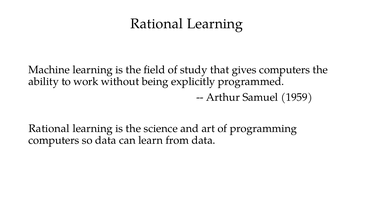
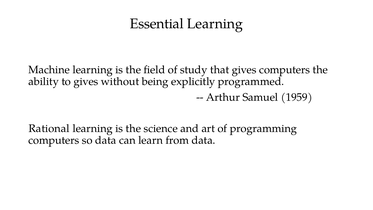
Rational at (157, 24): Rational -> Essential
to work: work -> gives
